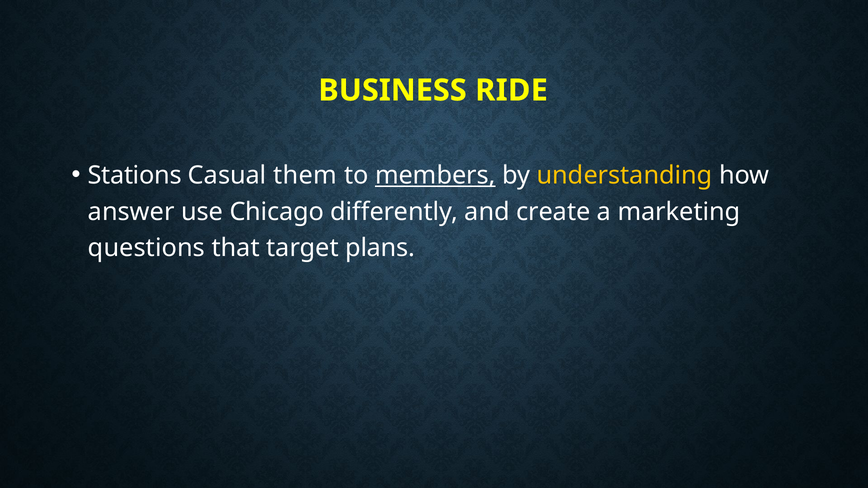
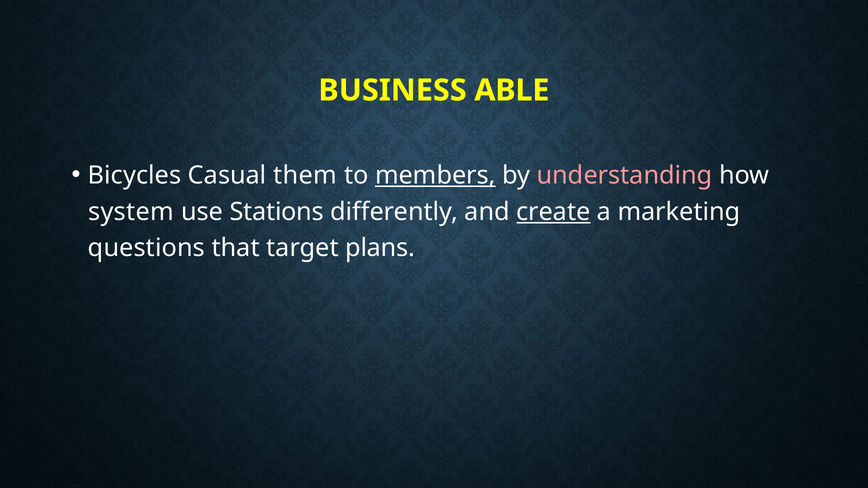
RIDE: RIDE -> ABLE
Stations: Stations -> Bicycles
understanding colour: yellow -> pink
answer: answer -> system
Chicago: Chicago -> Stations
create underline: none -> present
